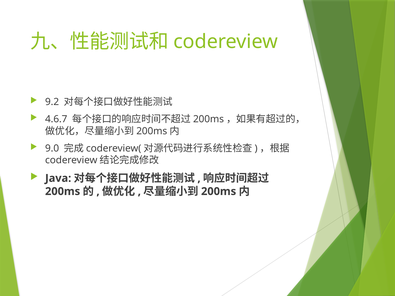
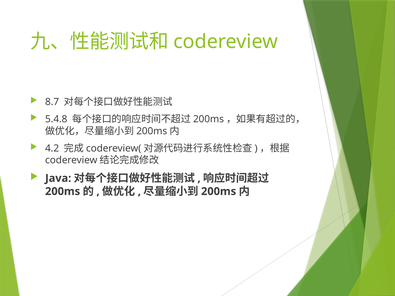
9.2: 9.2 -> 8.7
4.6.7: 4.6.7 -> 5.4.8
9.0: 9.0 -> 4.2
